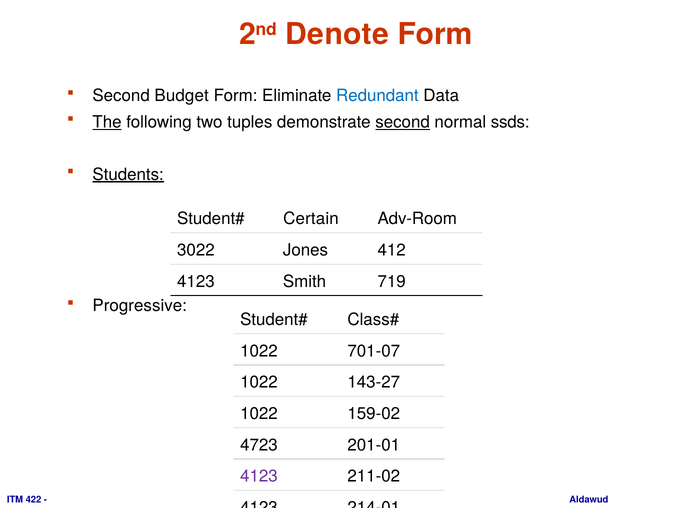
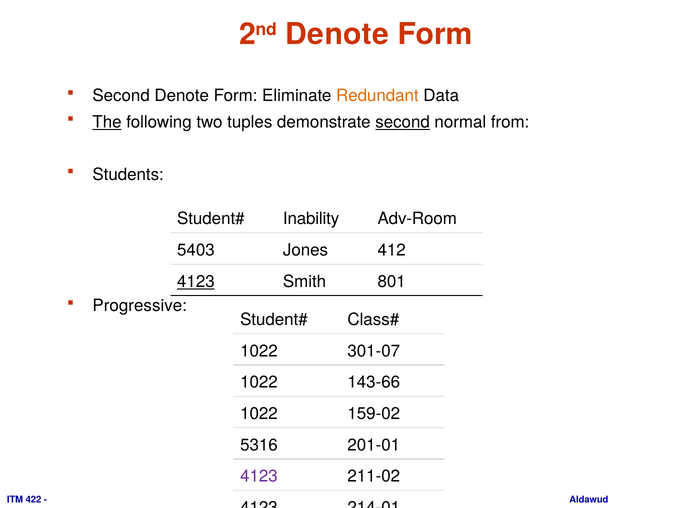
Second Budget: Budget -> Denote
Redundant colour: blue -> orange
ssds: ssds -> from
Students underline: present -> none
Certain: Certain -> Inability
3022: 3022 -> 5403
4123 at (196, 281) underline: none -> present
719: 719 -> 801
701-07: 701-07 -> 301-07
143-27: 143-27 -> 143-66
4723: 4723 -> 5316
